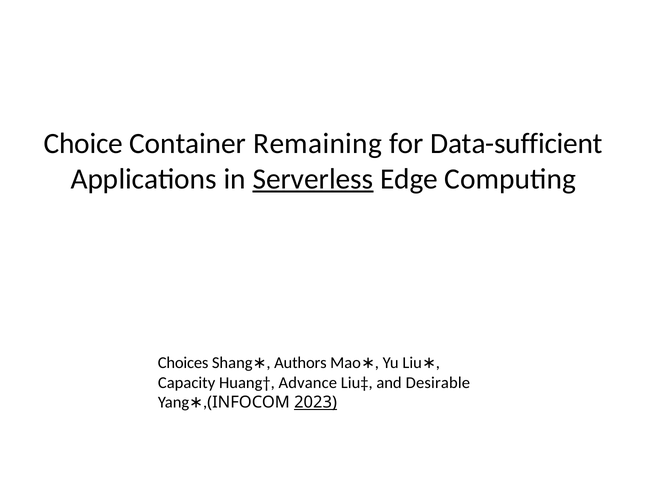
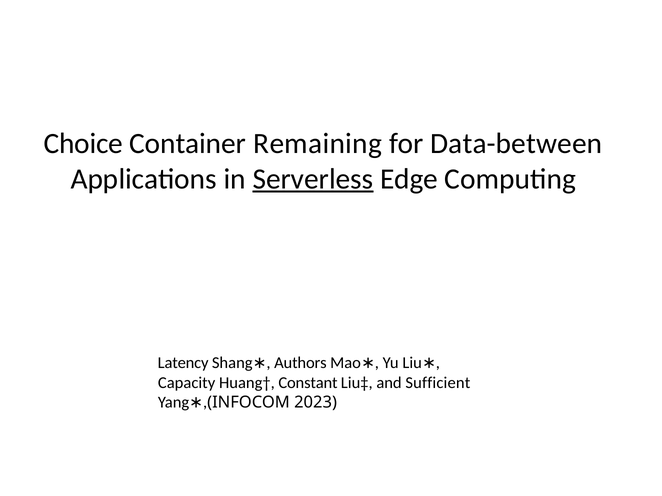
Data-sufficient: Data-sufficient -> Data-between
Choices: Choices -> Latency
Advance: Advance -> Constant
Desirable: Desirable -> Sufficient
2023 underline: present -> none
